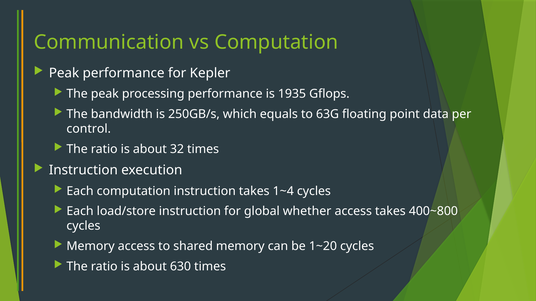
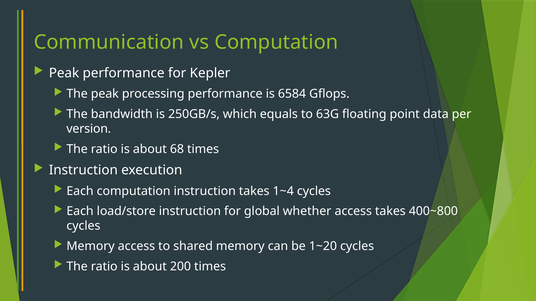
1935: 1935 -> 6584
control: control -> version
32: 32 -> 68
630: 630 -> 200
